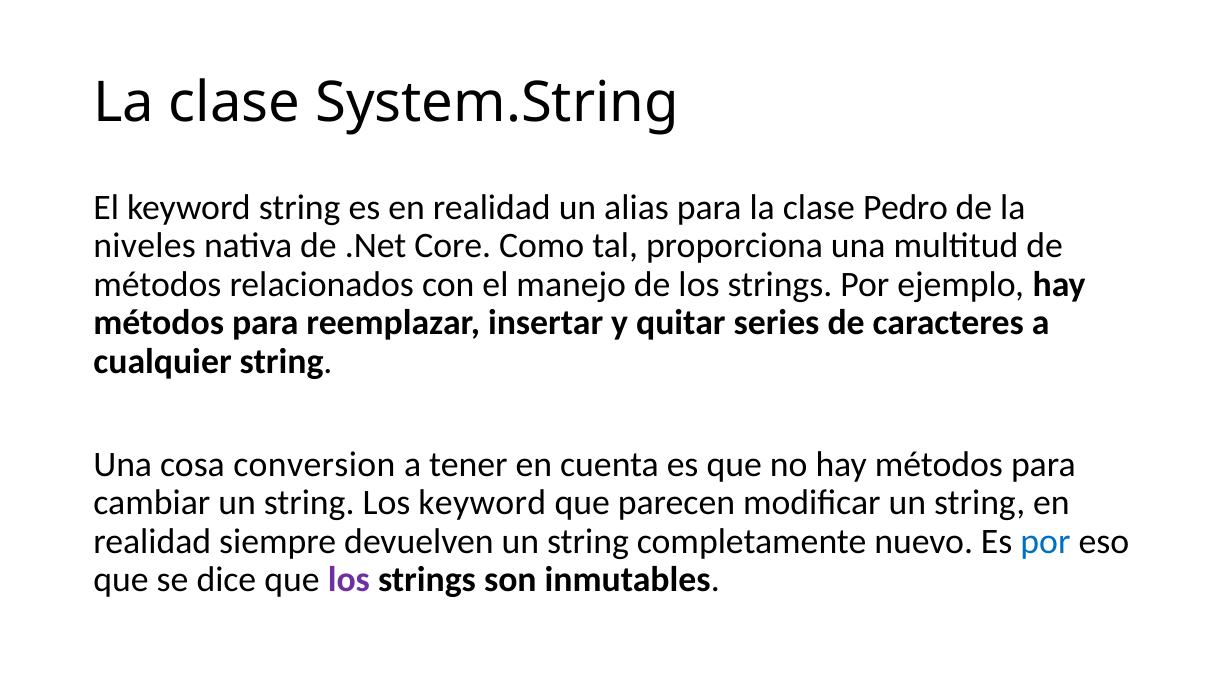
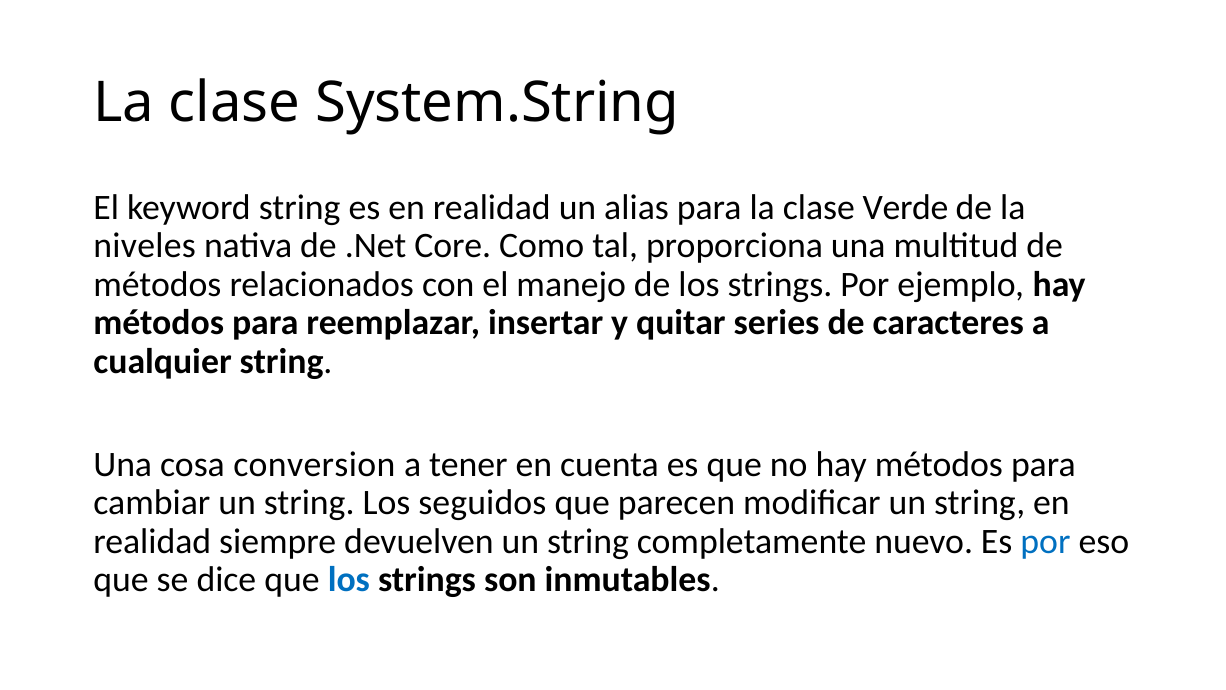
Pedro: Pedro -> Verde
Los keyword: keyword -> seguidos
los at (349, 580) colour: purple -> blue
